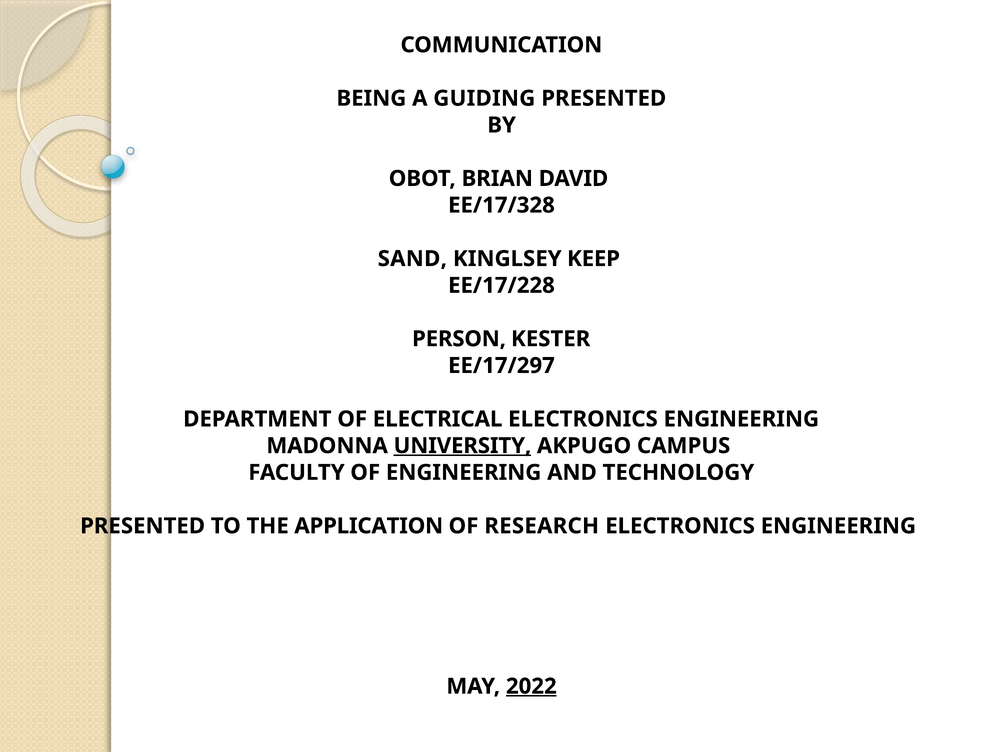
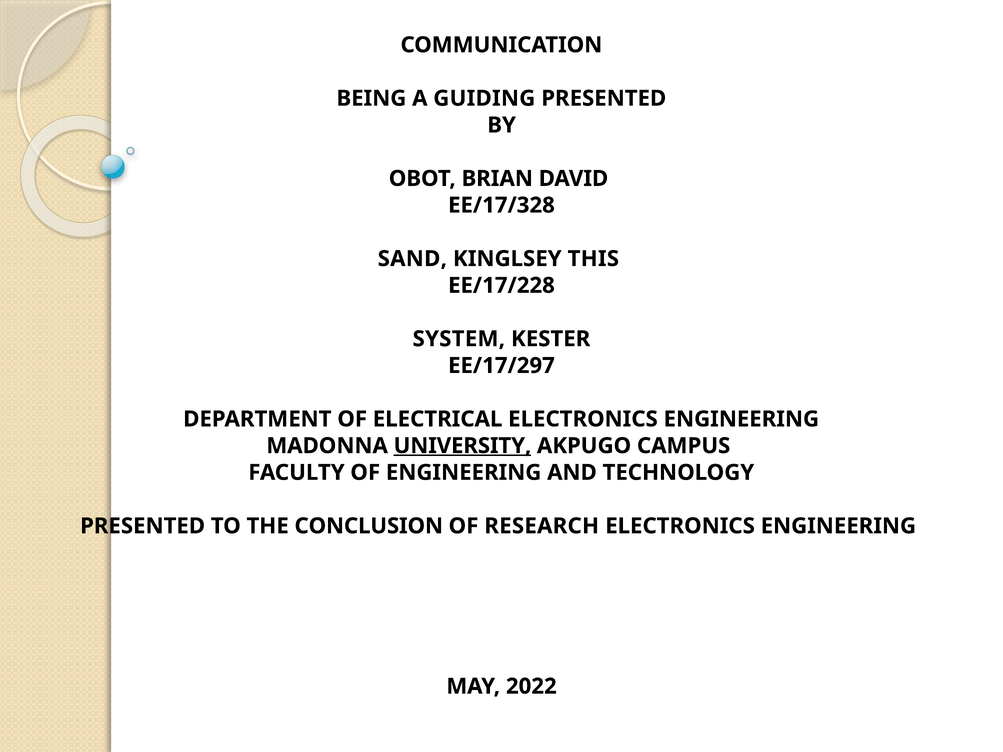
KEEP: KEEP -> THIS
PERSON: PERSON -> SYSTEM
APPLICATION: APPLICATION -> CONCLUSION
2022 underline: present -> none
